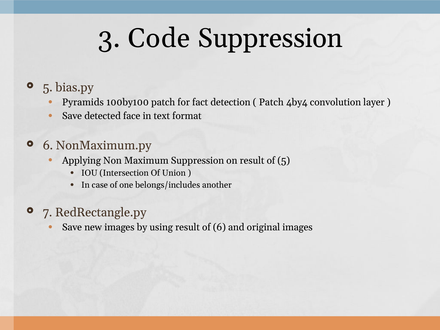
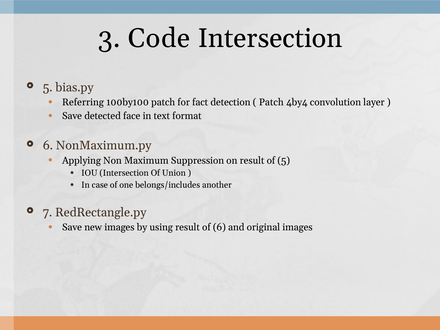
Code Suppression: Suppression -> Intersection
Pyramids: Pyramids -> Referring
